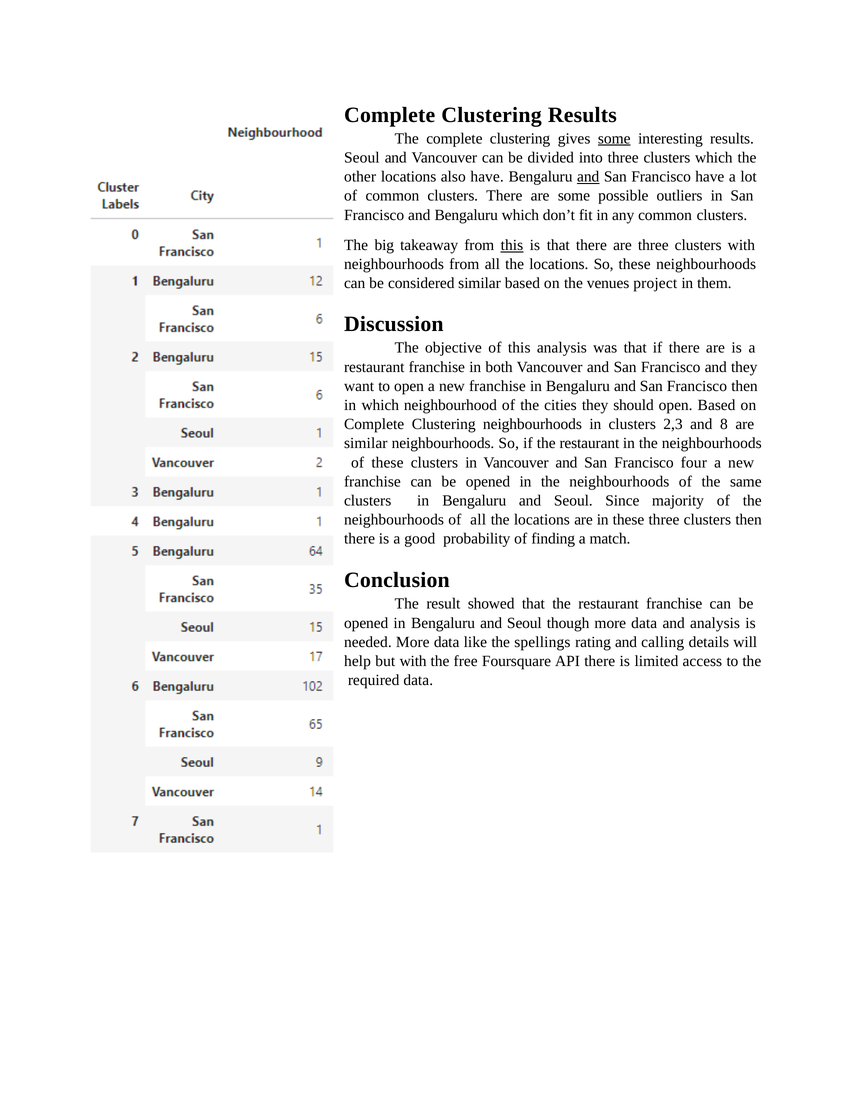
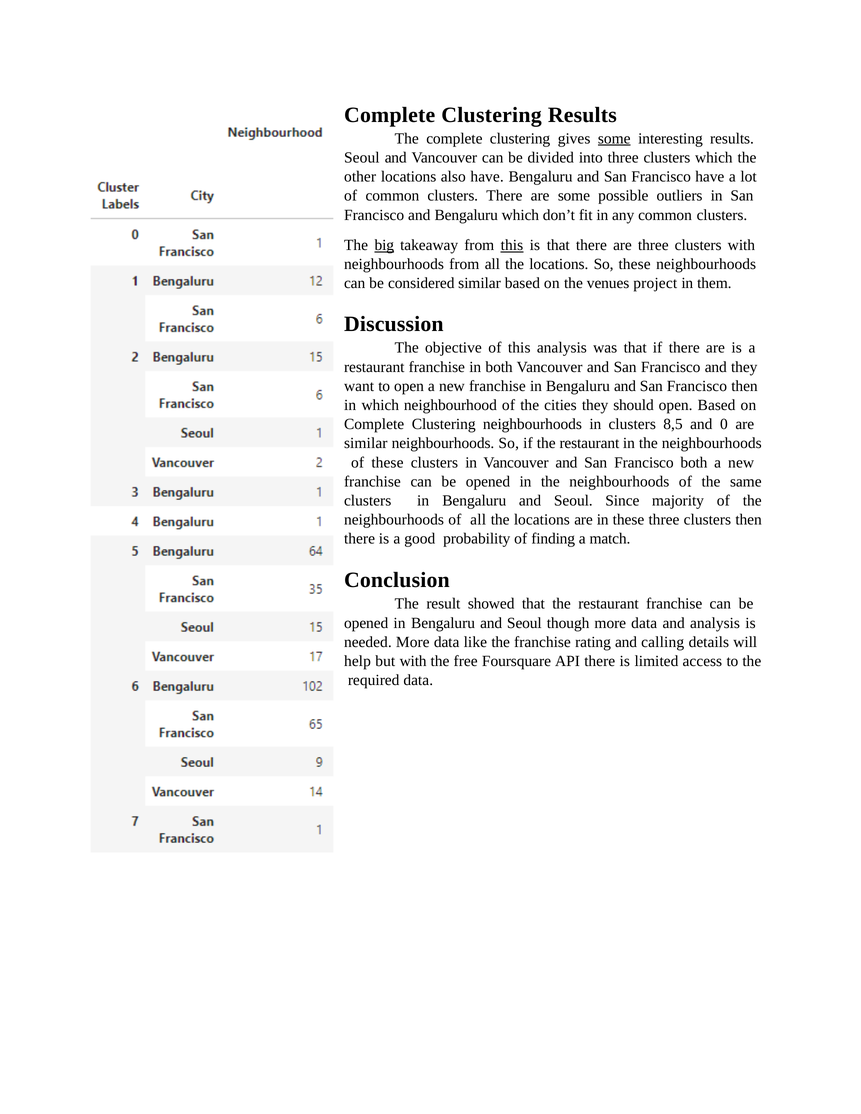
and at (588, 177) underline: present -> none
big underline: none -> present
2,3: 2,3 -> 8,5
8: 8 -> 0
Francisco four: four -> both
the spellings: spellings -> franchise
